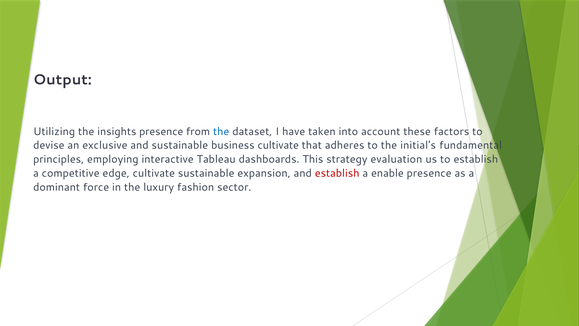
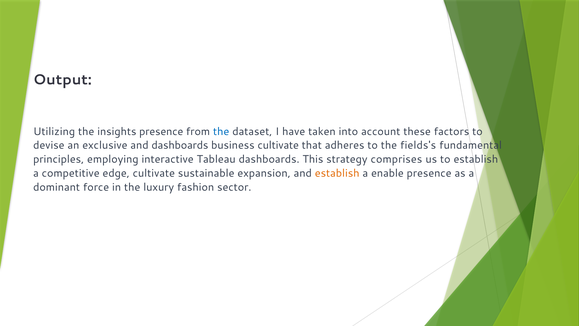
and sustainable: sustainable -> dashboards
initial's: initial's -> fields's
evaluation: evaluation -> comprises
establish at (337, 173) colour: red -> orange
